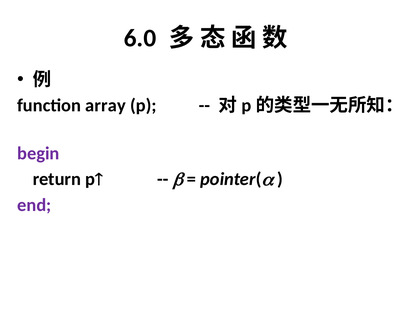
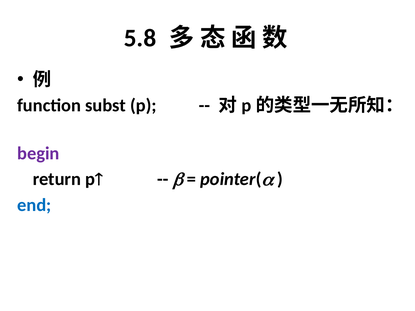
6.0: 6.0 -> 5.8
array: array -> subst
end colour: purple -> blue
